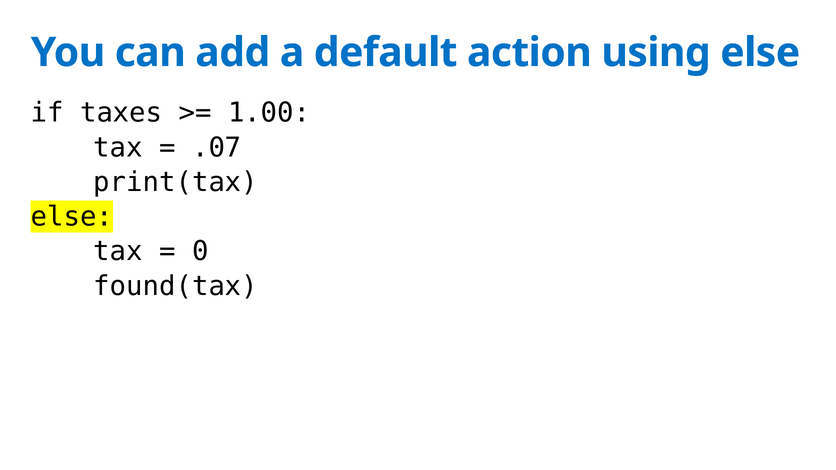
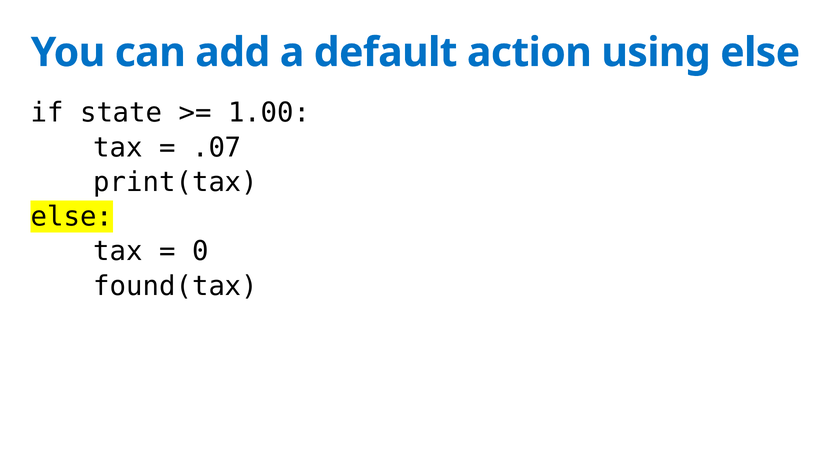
taxes: taxes -> state
